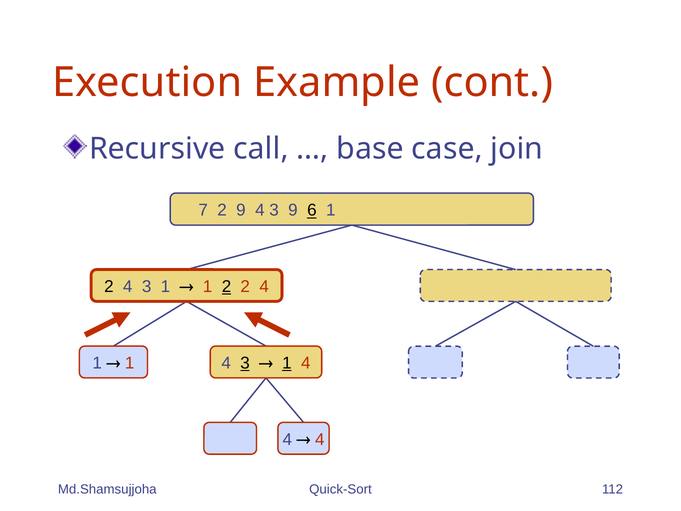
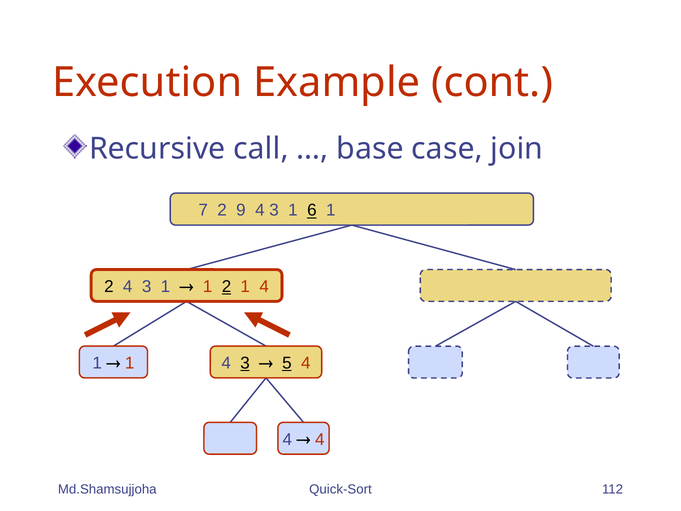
9 4 3 9: 9 -> 1
2 2: 2 -> 1
1 at (287, 363): 1 -> 5
